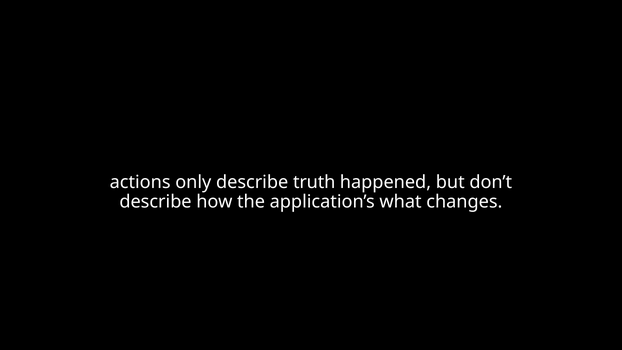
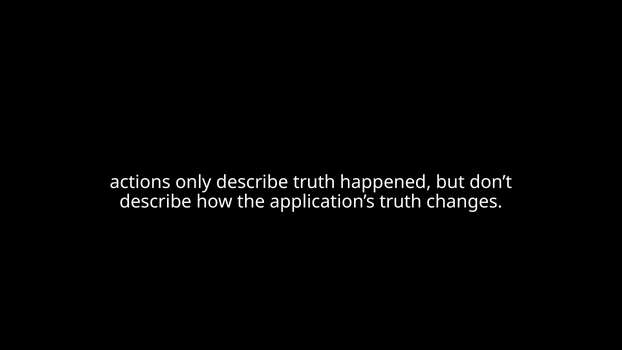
application’s what: what -> truth
